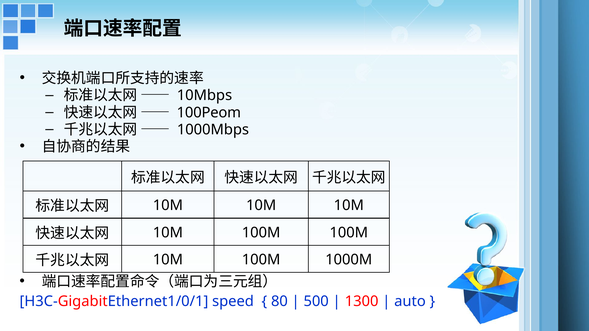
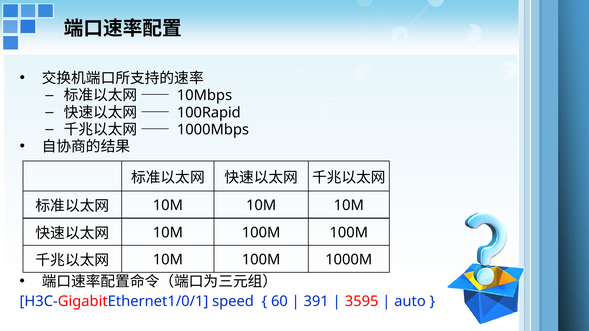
100Peom: 100Peom -> 100Rapid
80: 80 -> 60
500: 500 -> 391
1300: 1300 -> 3595
